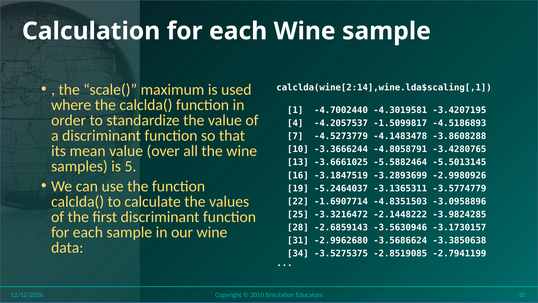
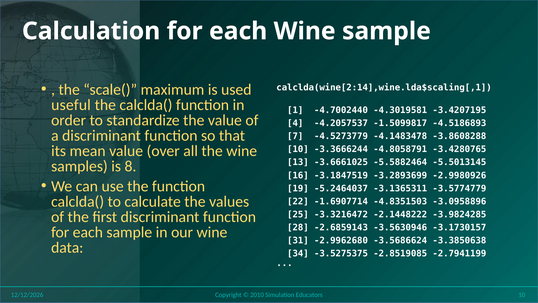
where: where -> useful
5: 5 -> 8
